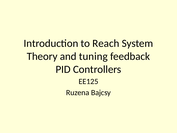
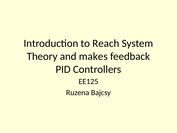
tuning: tuning -> makes
